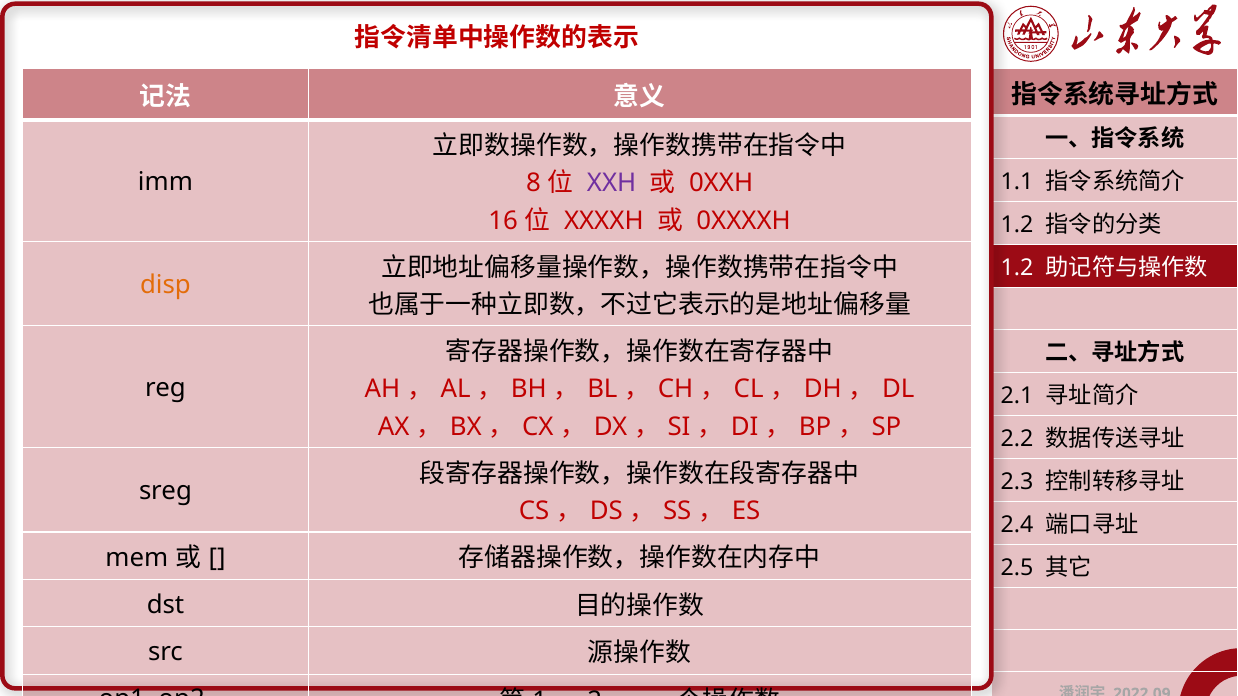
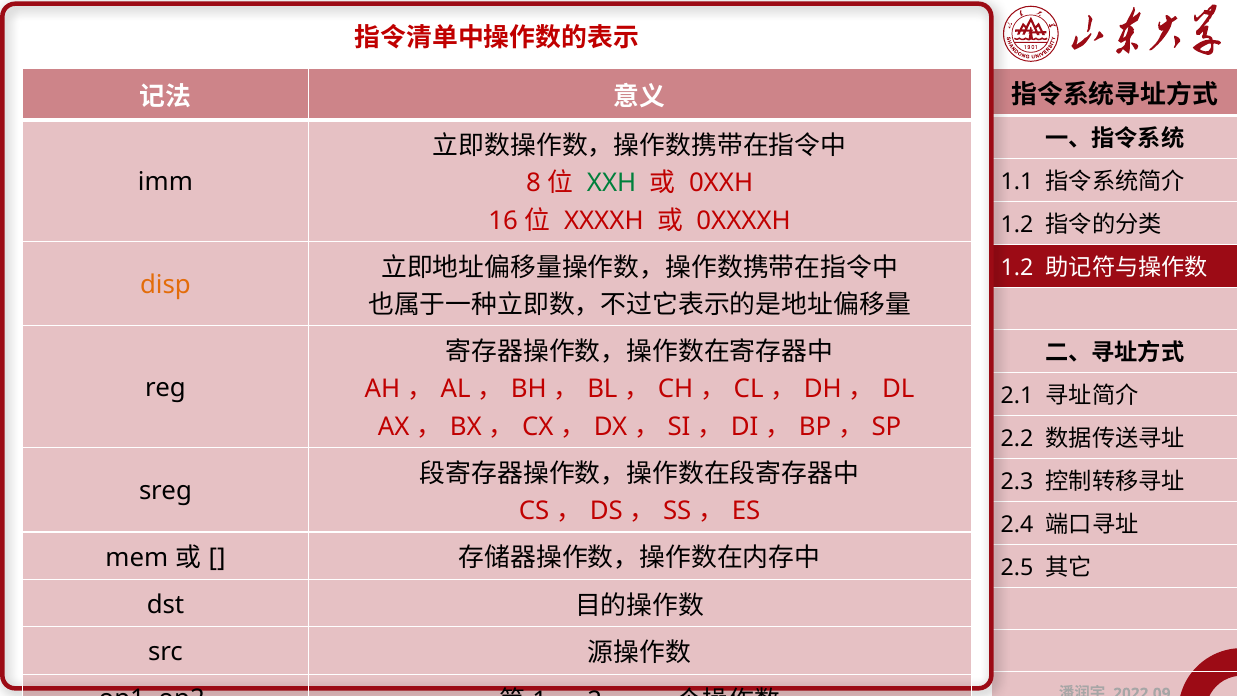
XXH colour: purple -> green
